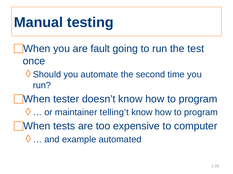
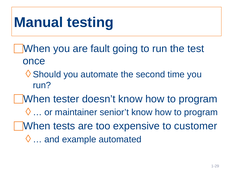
telling’t: telling’t -> senior’t
computer: computer -> customer
